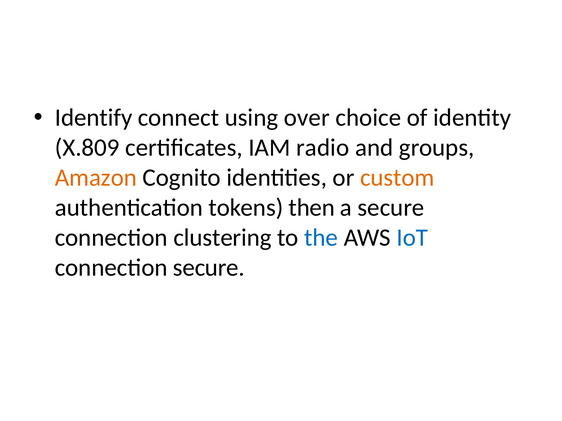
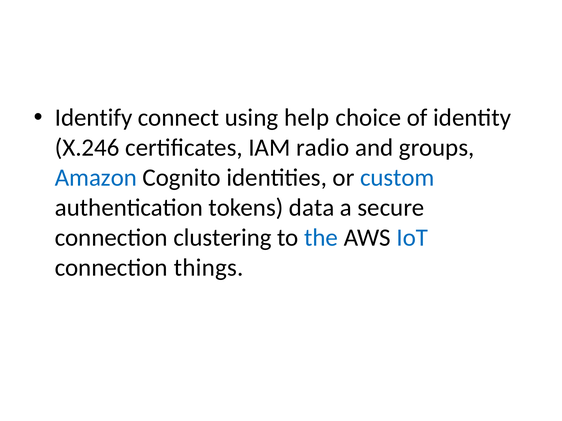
over: over -> help
X.809: X.809 -> X.246
Amazon colour: orange -> blue
custom colour: orange -> blue
then: then -> data
connection secure: secure -> things
